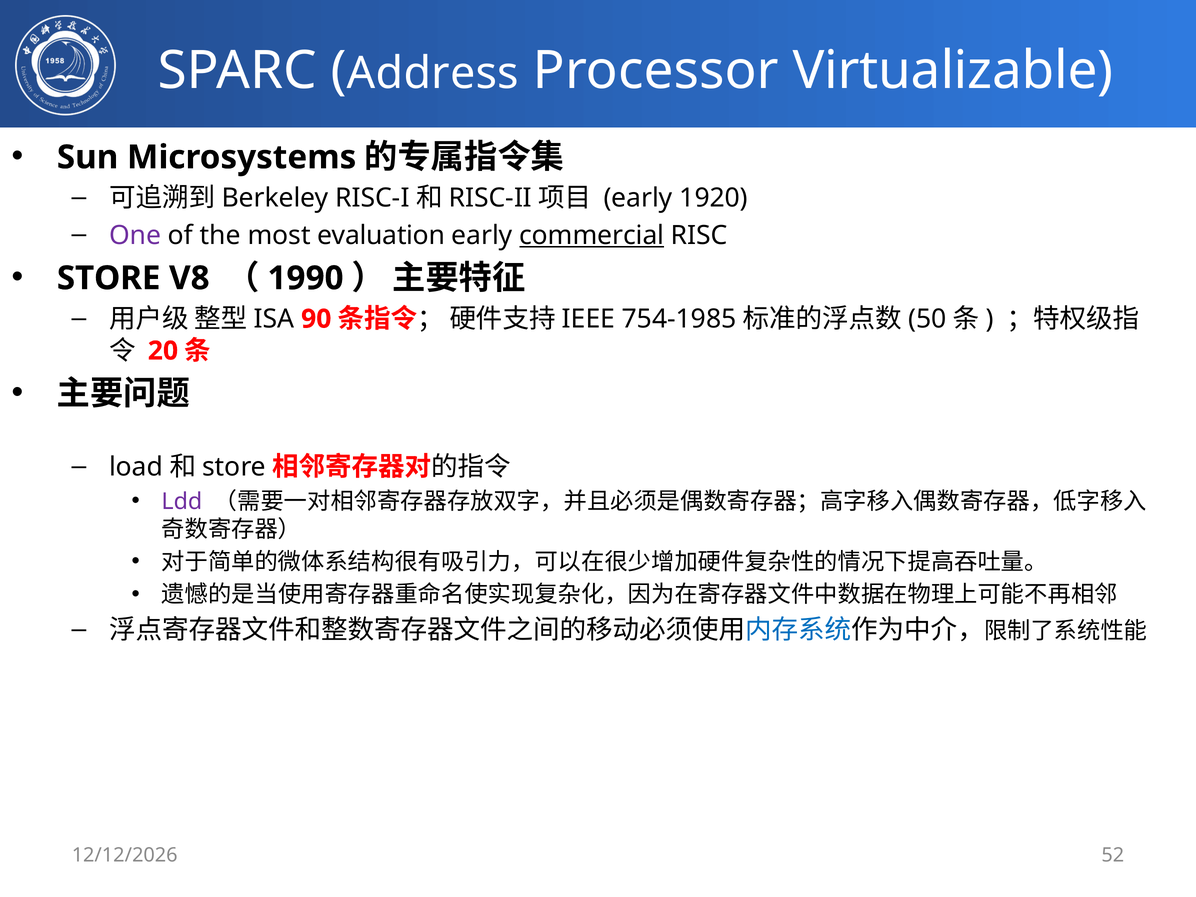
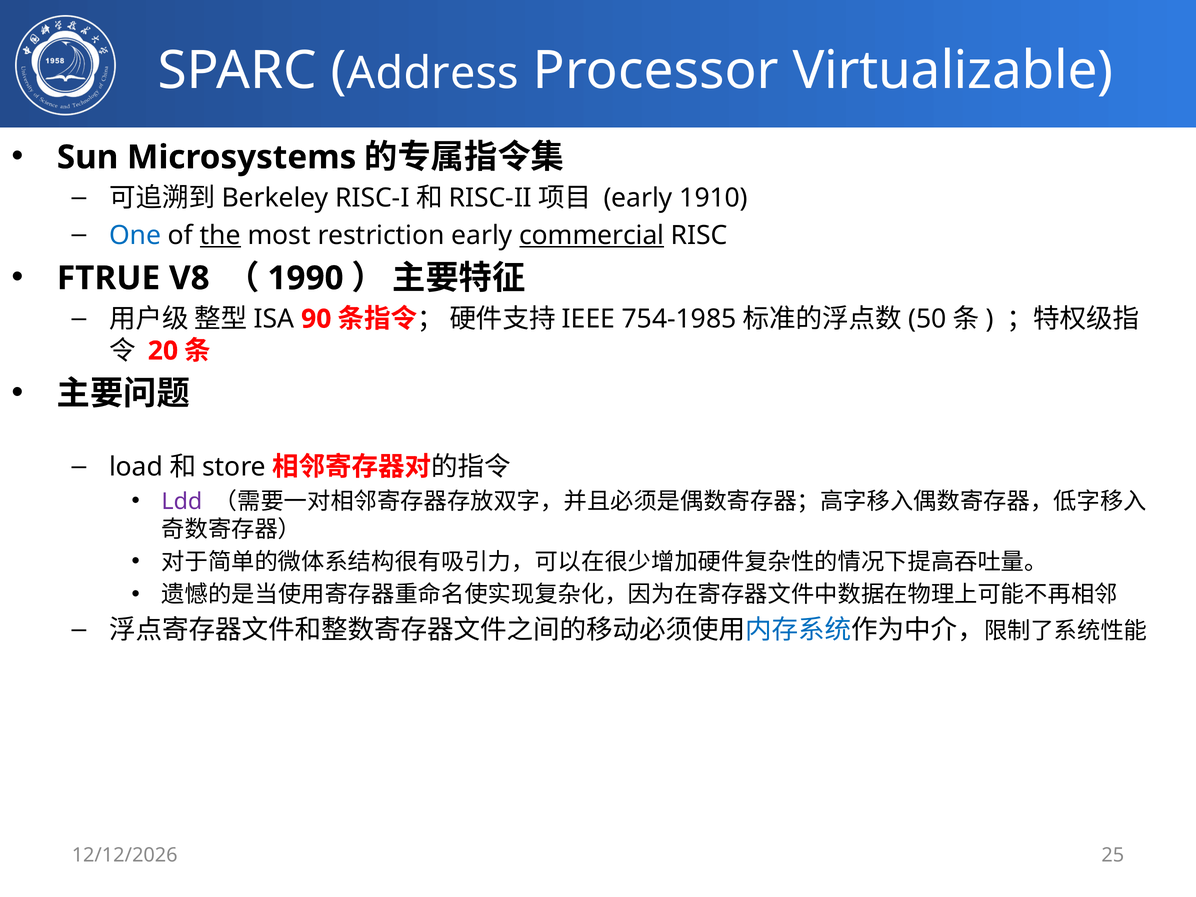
1920: 1920 -> 1910
One colour: purple -> blue
the underline: none -> present
evaluation: evaluation -> restriction
STORE: STORE -> FTRUE
52: 52 -> 25
